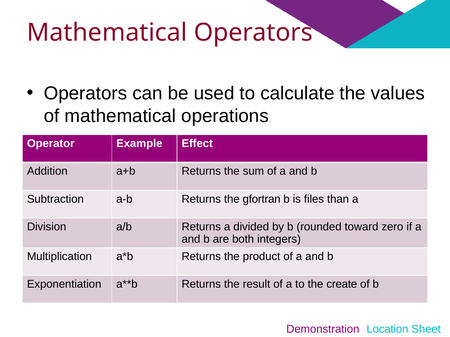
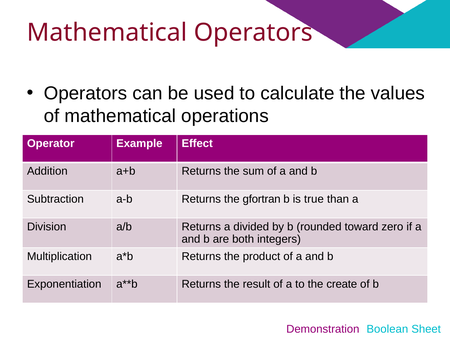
files: files -> true
Location: Location -> Boolean
